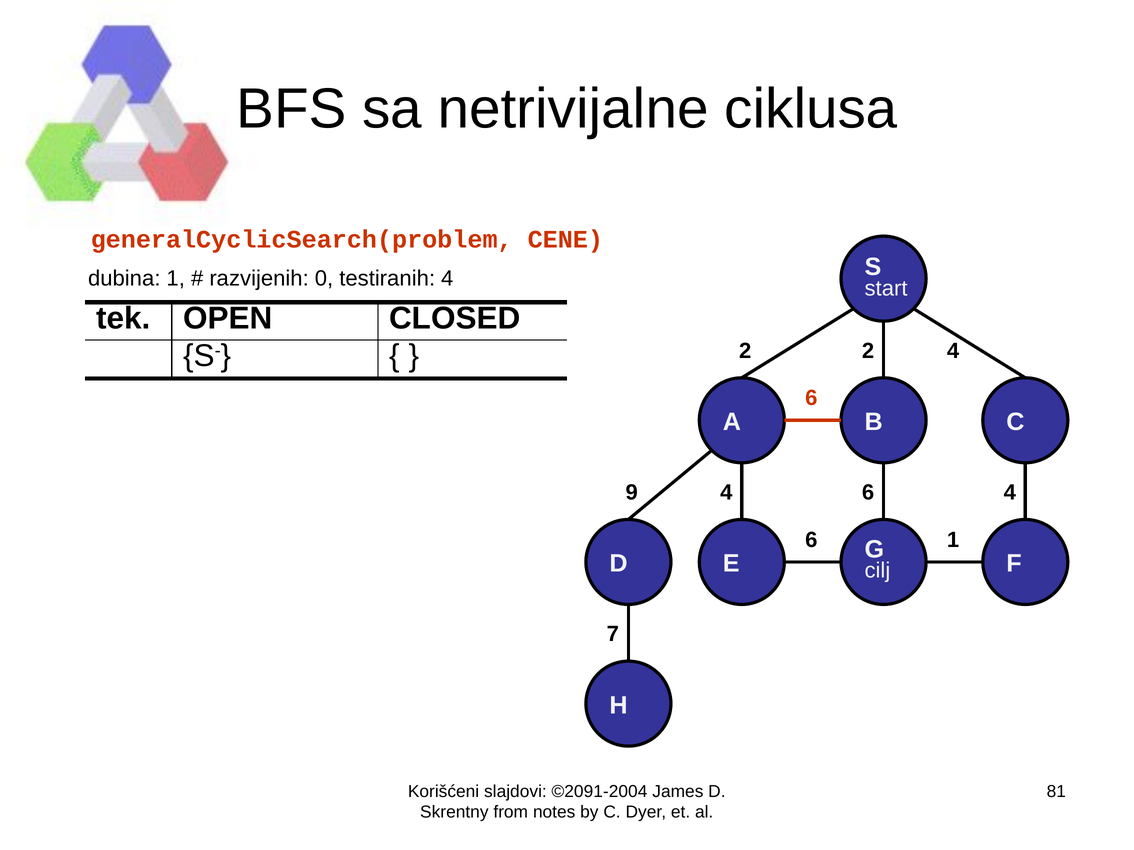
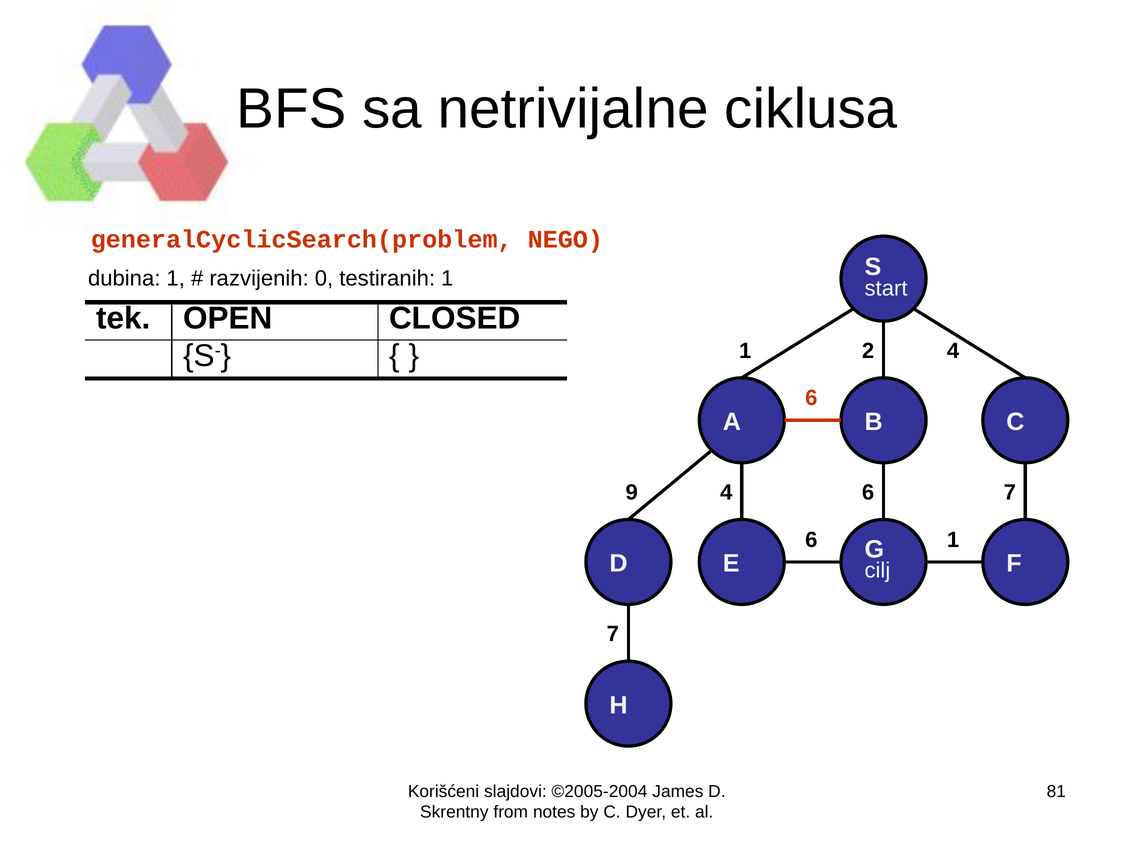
CENE: CENE -> NEGO
testiranih 4: 4 -> 1
2 at (745, 351): 2 -> 1
4 at (1010, 493): 4 -> 7
©2091-2004: ©2091-2004 -> ©2005-2004
